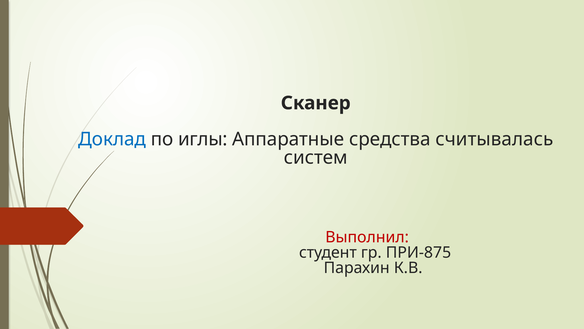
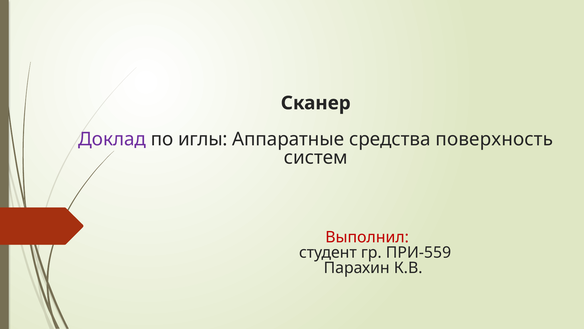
Доклад colour: blue -> purple
считывалась: считывалась -> поверхность
ПРИ-875: ПРИ-875 -> ПРИ-559
